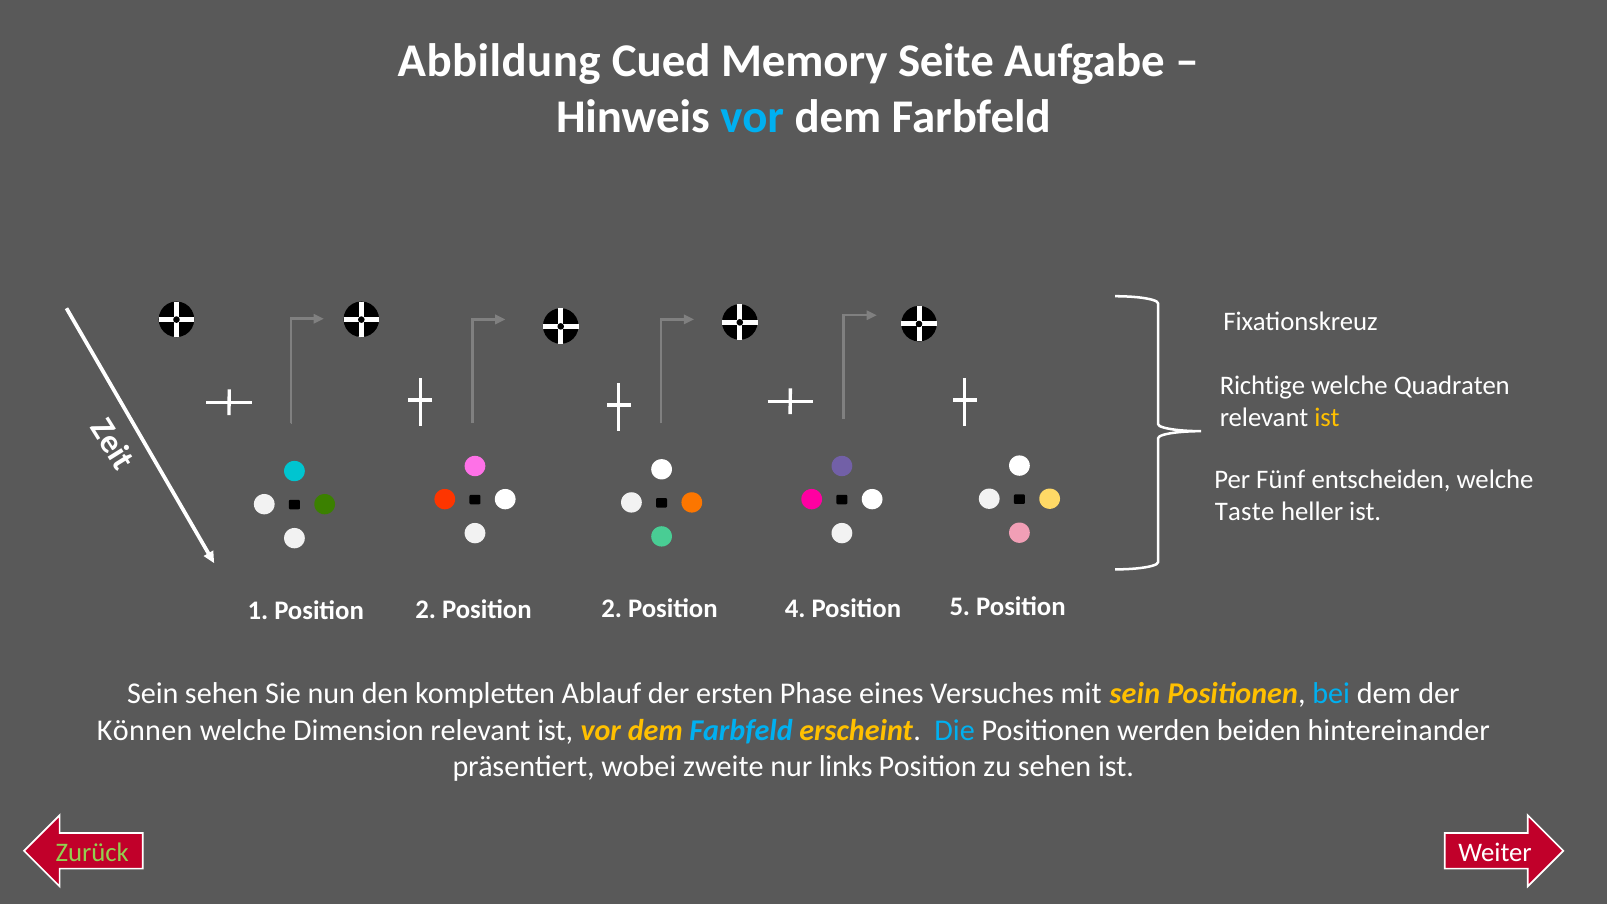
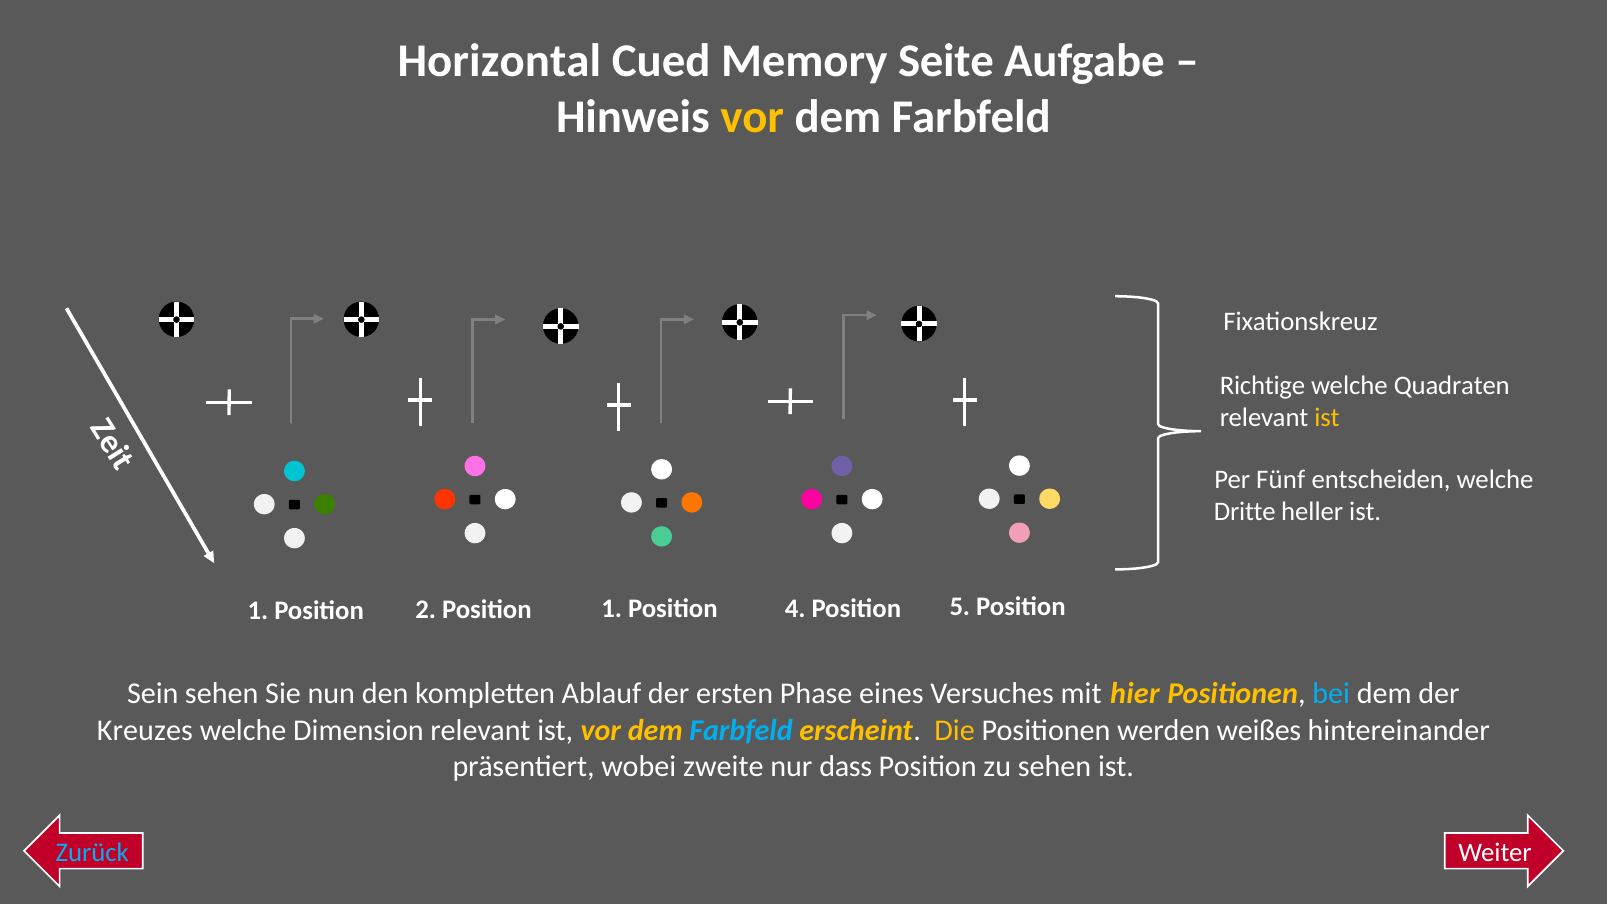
Abbildung: Abbildung -> Horizontal
vor at (752, 117) colour: light blue -> yellow
Taste: Taste -> Dritte
2 Position 2: 2 -> 1
mit sein: sein -> hier
Können: Können -> Kreuzes
Die colour: light blue -> yellow
beiden: beiden -> weißes
links: links -> dass
Zurück colour: light green -> light blue
